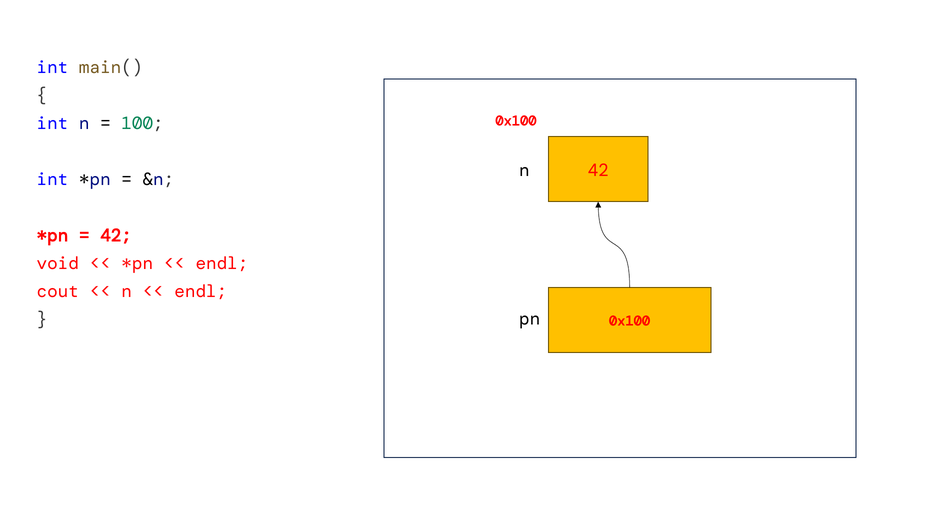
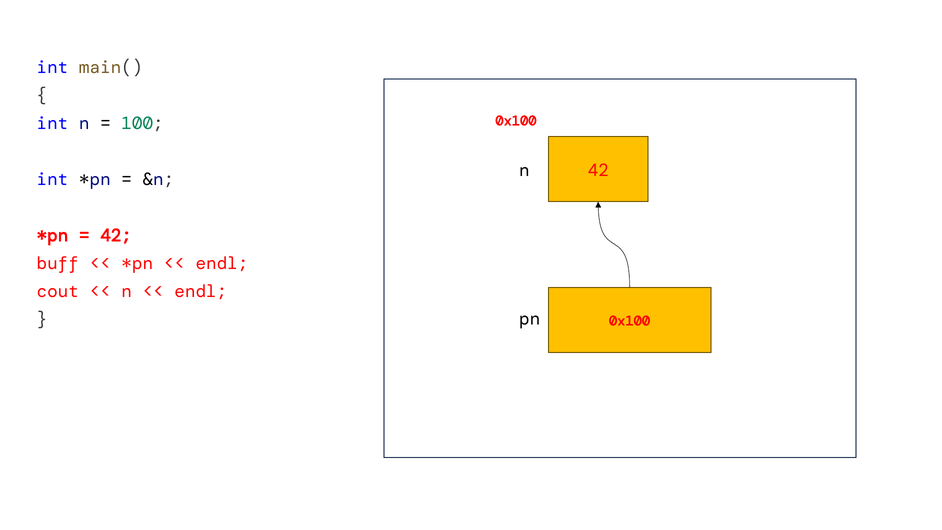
void: void -> buff
